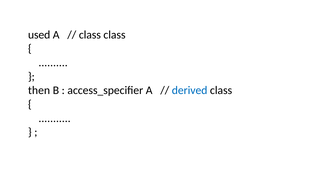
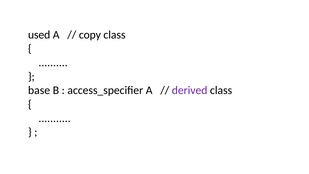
class at (90, 35): class -> copy
then: then -> base
derived colour: blue -> purple
